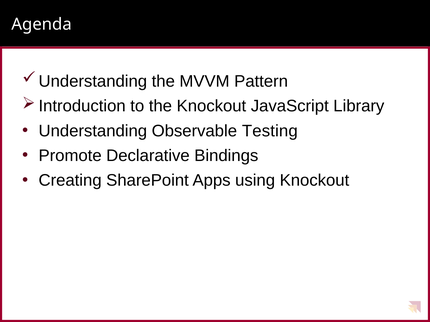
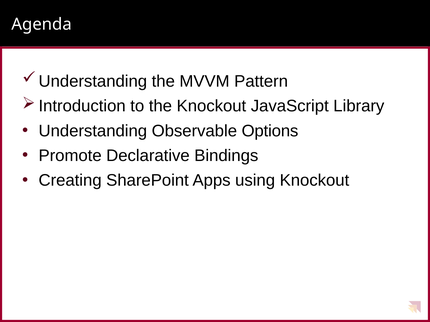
Testing: Testing -> Options
